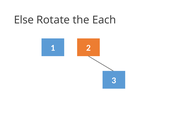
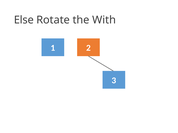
Each: Each -> With
